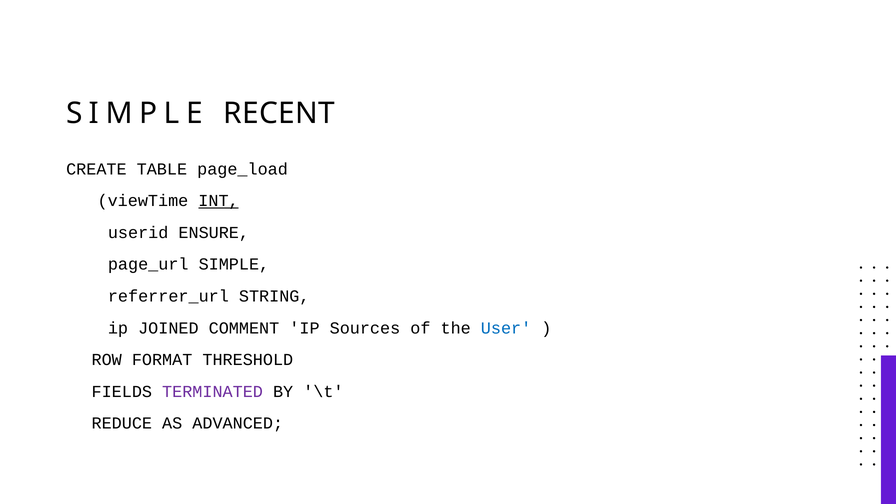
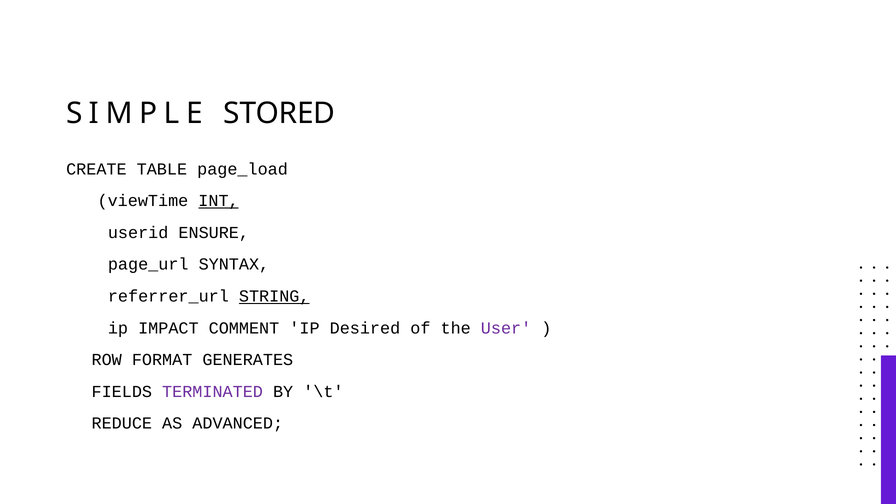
RECENT: RECENT -> STORED
page_url SIMPLE: SIMPLE -> SYNTAX
STRING underline: none -> present
JOINED: JOINED -> IMPACT
Sources: Sources -> Desired
User colour: blue -> purple
THRESHOLD: THRESHOLD -> GENERATES
